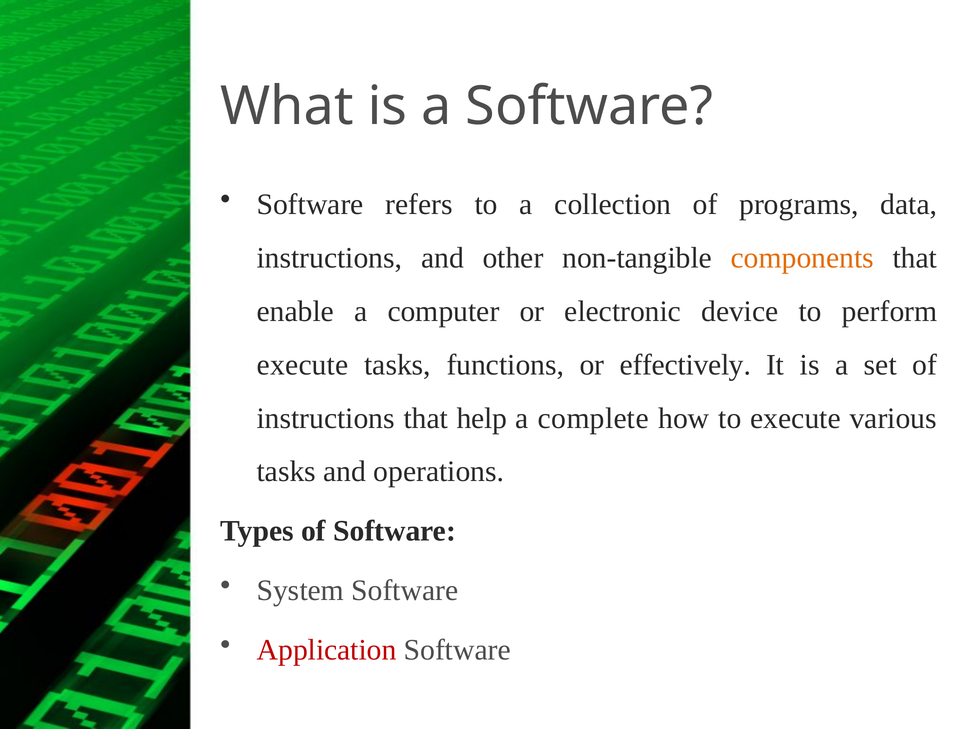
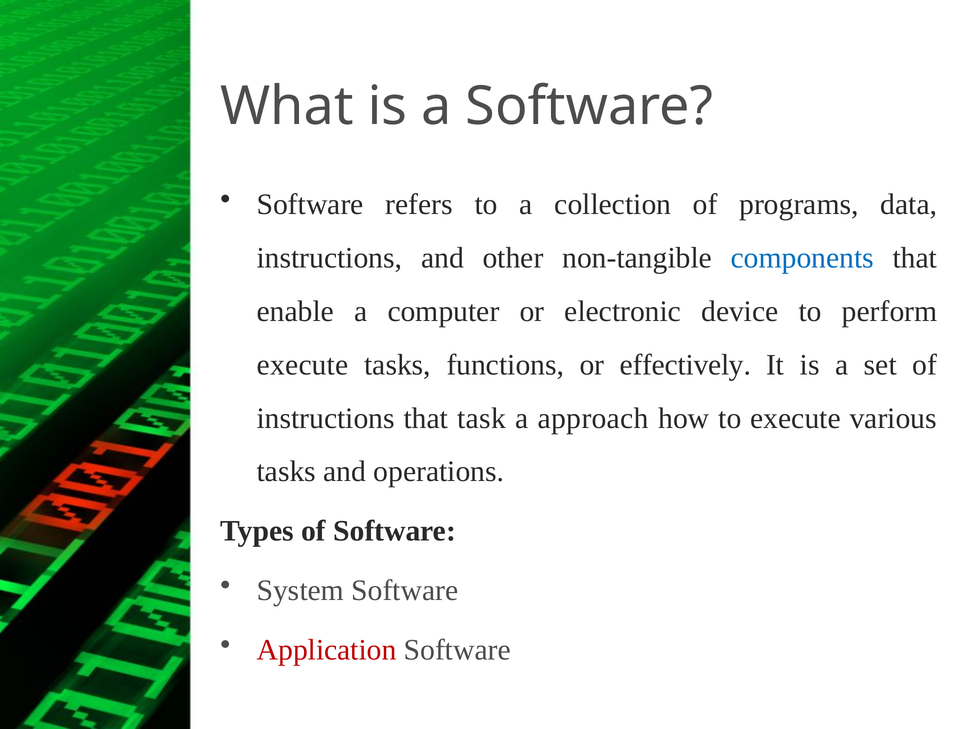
components colour: orange -> blue
help: help -> task
complete: complete -> approach
